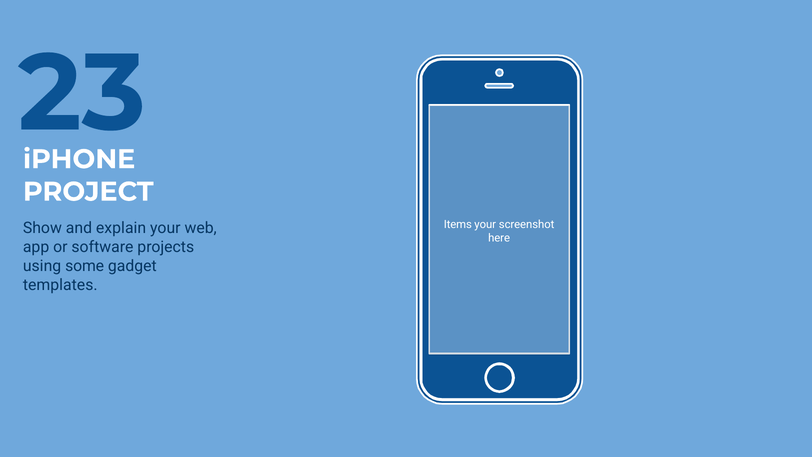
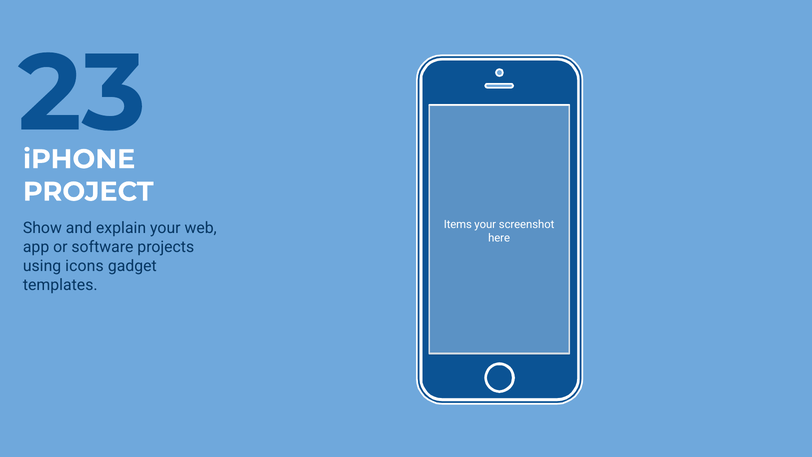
some: some -> icons
